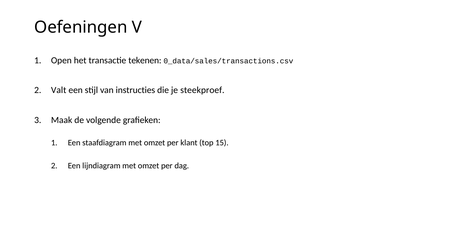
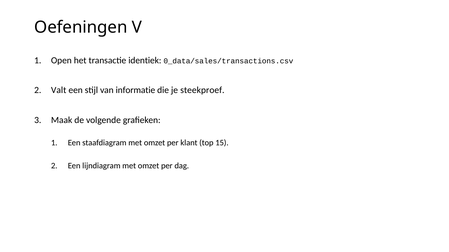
tekenen: tekenen -> identiek
instructies: instructies -> informatie
